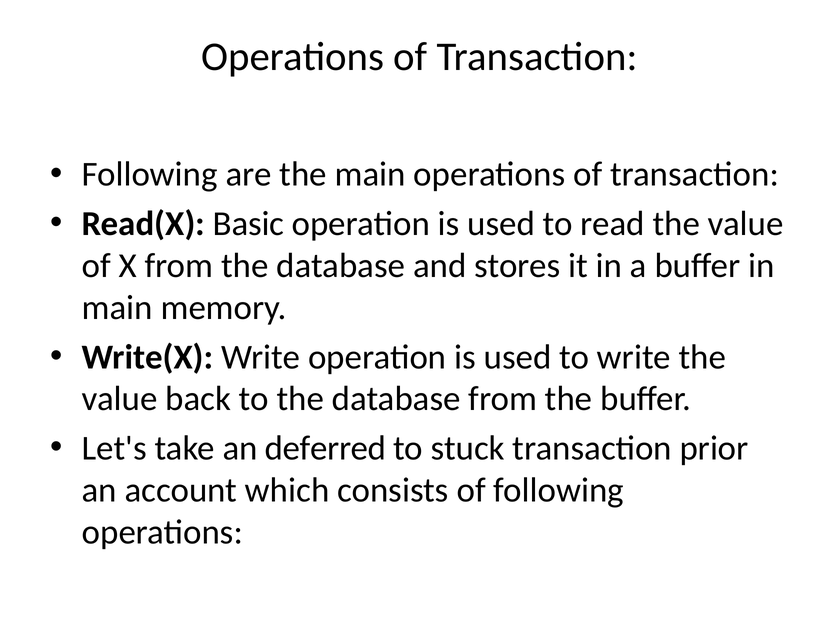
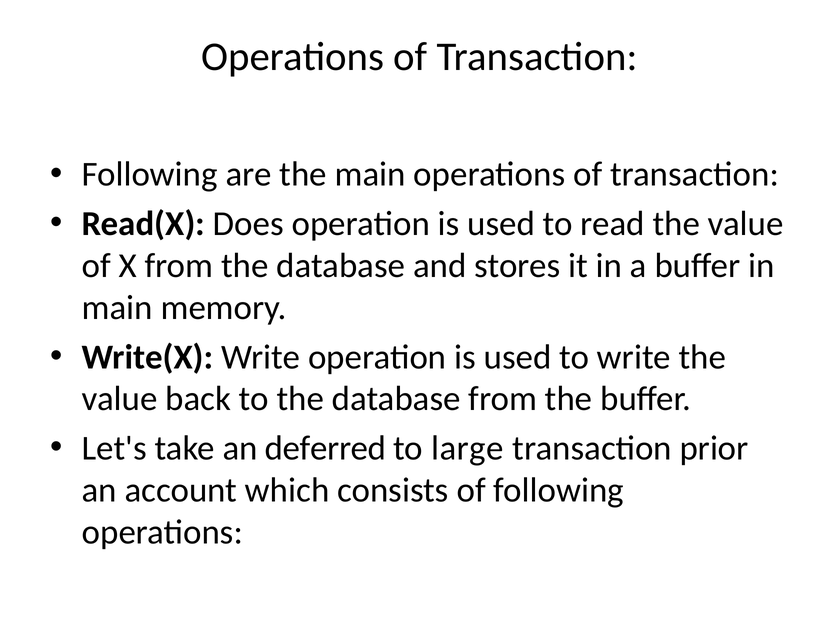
Basic: Basic -> Does
stuck: stuck -> large
